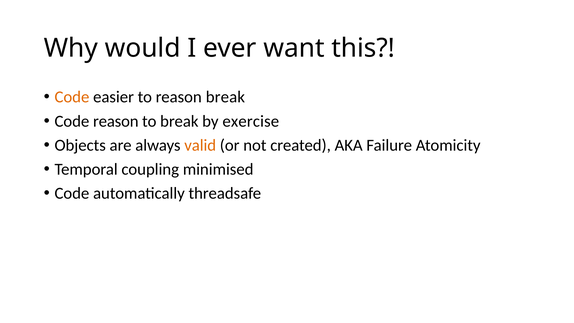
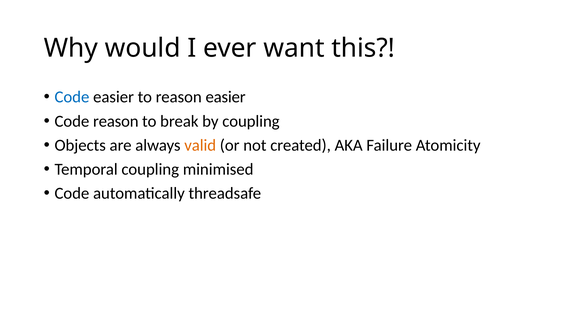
Code at (72, 97) colour: orange -> blue
reason break: break -> easier
by exercise: exercise -> coupling
